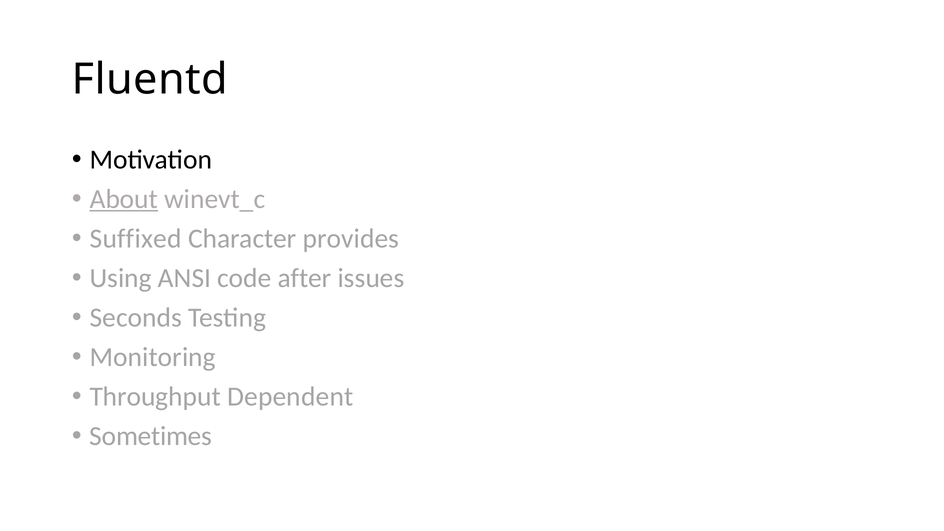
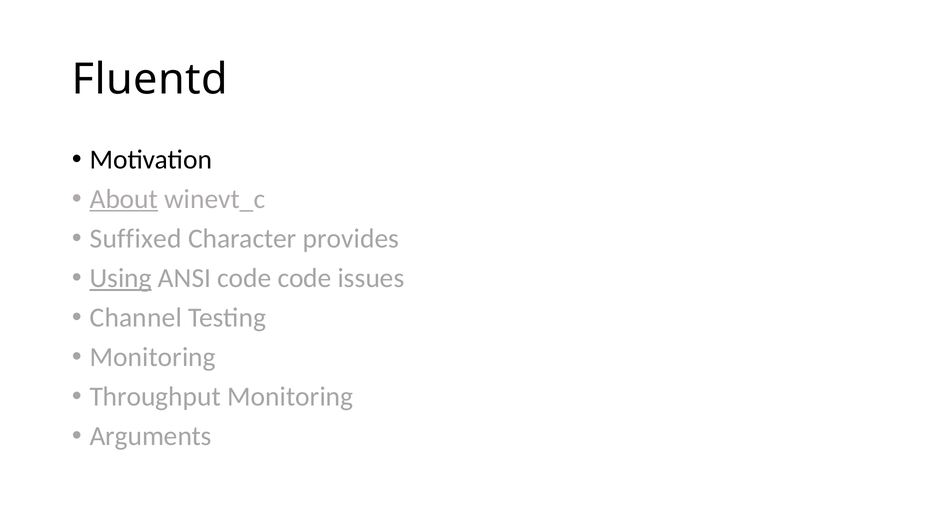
Using underline: none -> present
code after: after -> code
Seconds: Seconds -> Channel
Throughput Dependent: Dependent -> Monitoring
Sometimes: Sometimes -> Arguments
